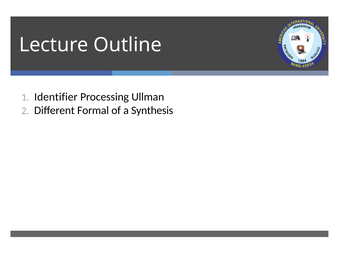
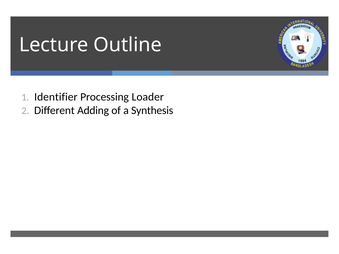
Ullman: Ullman -> Loader
Formal: Formal -> Adding
